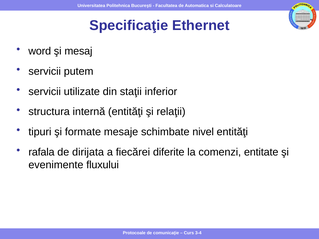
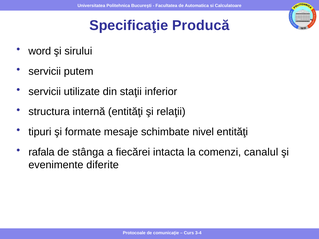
Ethernet: Ethernet -> Producă
mesaj: mesaj -> sirului
dirijata: dirijata -> stânga
diferite: diferite -> intacta
entitate: entitate -> canalul
fluxului: fluxului -> diferite
